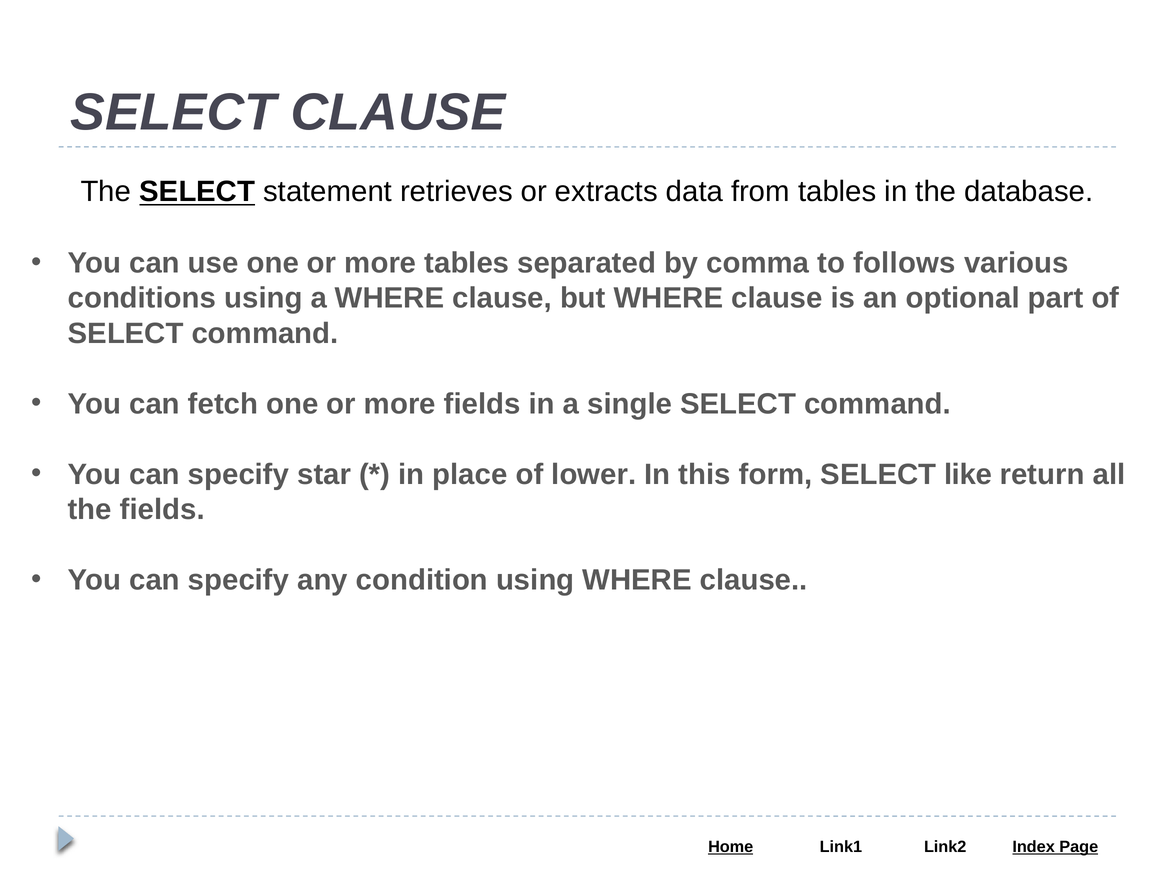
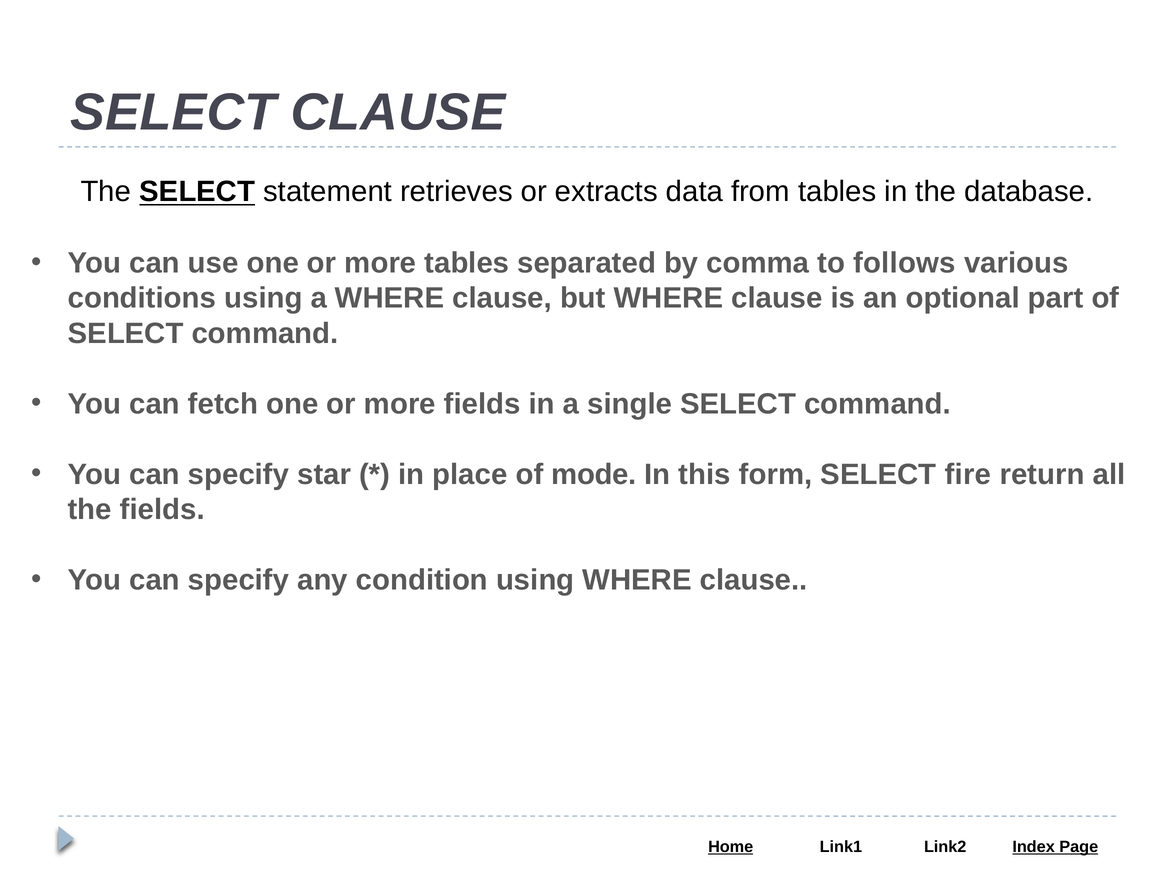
lower: lower -> mode
like: like -> fire
